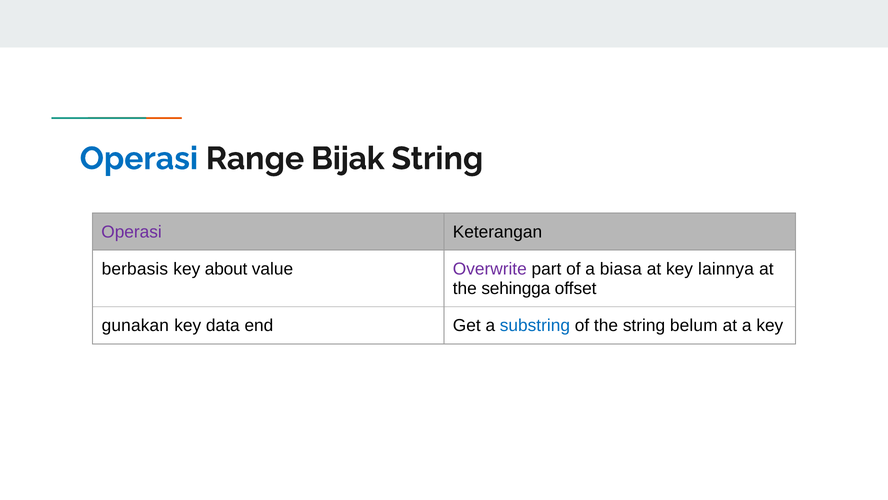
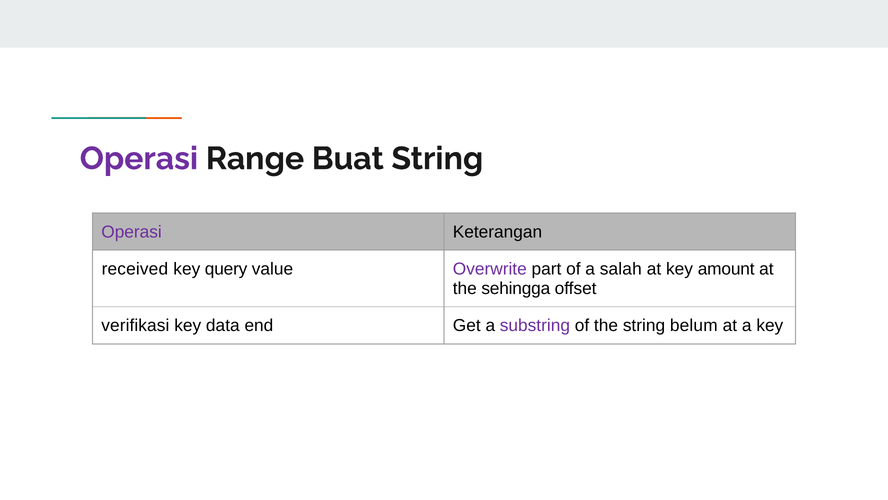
Operasi at (139, 158) colour: blue -> purple
Bijak: Bijak -> Buat
berbasis: berbasis -> received
about: about -> query
biasa: biasa -> salah
lainnya: lainnya -> amount
gunakan: gunakan -> verifikasi
substring colour: blue -> purple
